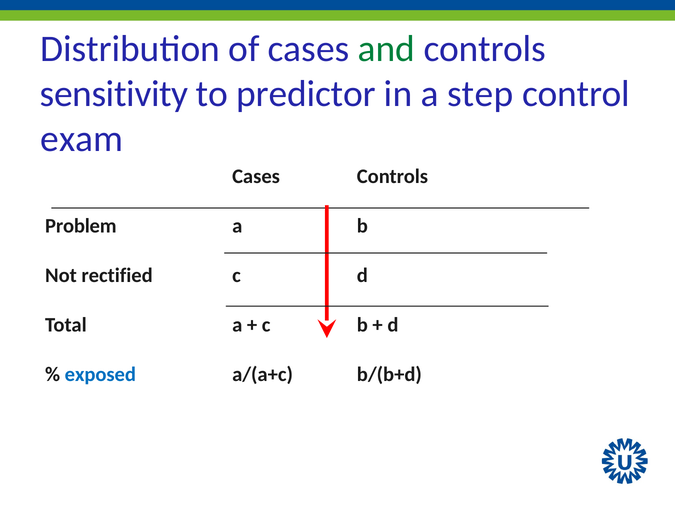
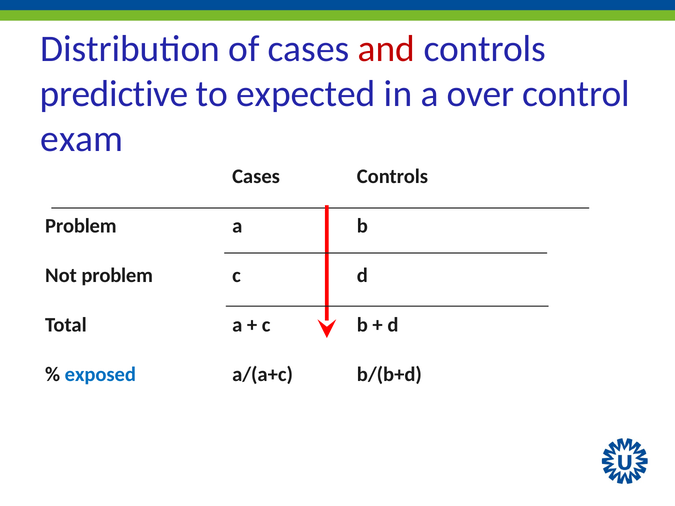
and colour: green -> red
sensitivity: sensitivity -> predictive
predictor: predictor -> expected
step: step -> over
Not rectified: rectified -> problem
